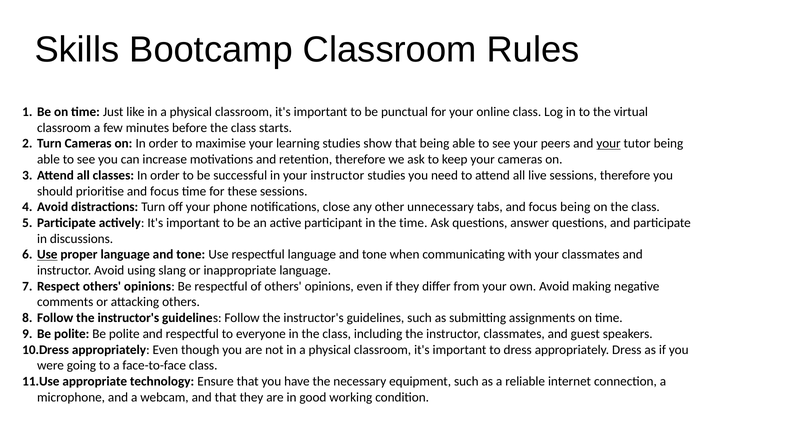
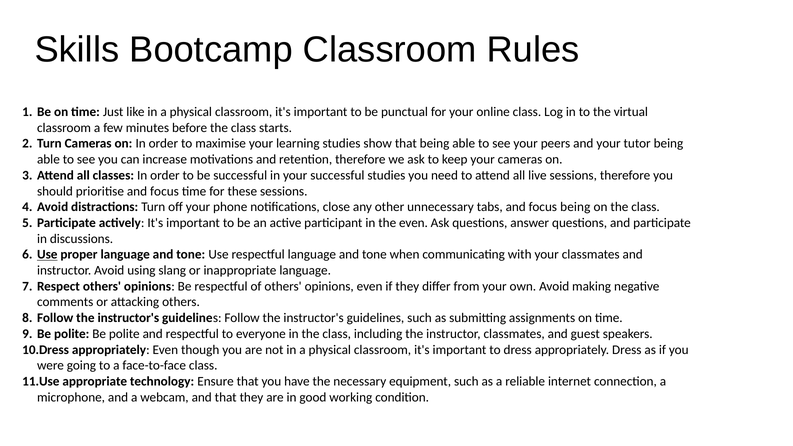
your at (609, 144) underline: present -> none
your instructor: instructor -> successful
the time: time -> even
